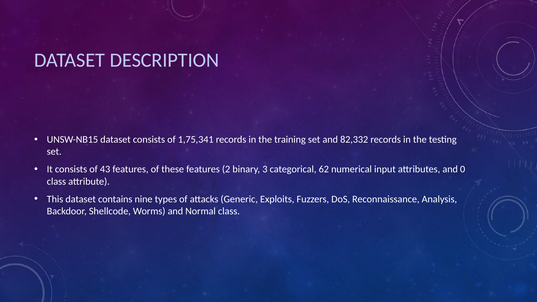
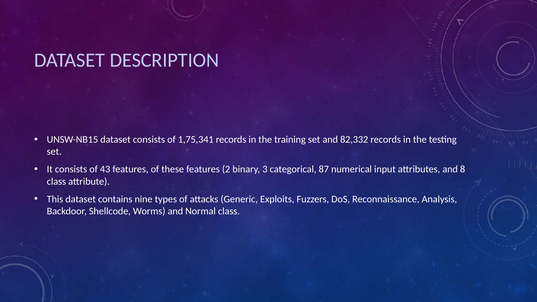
62: 62 -> 87
0: 0 -> 8
